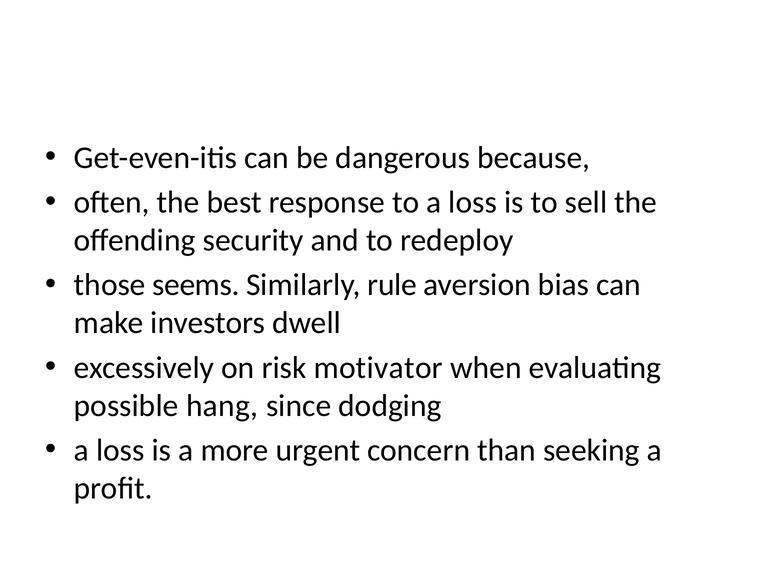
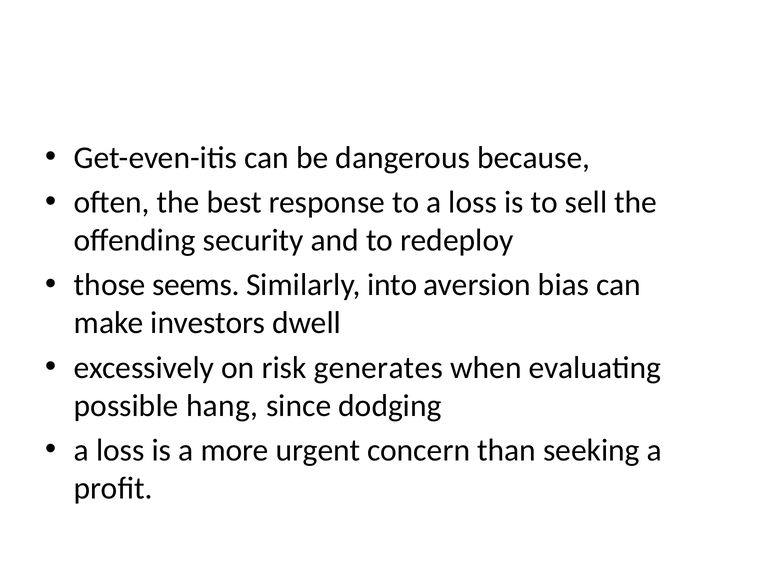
rule: rule -> into
motivator: motivator -> generates
